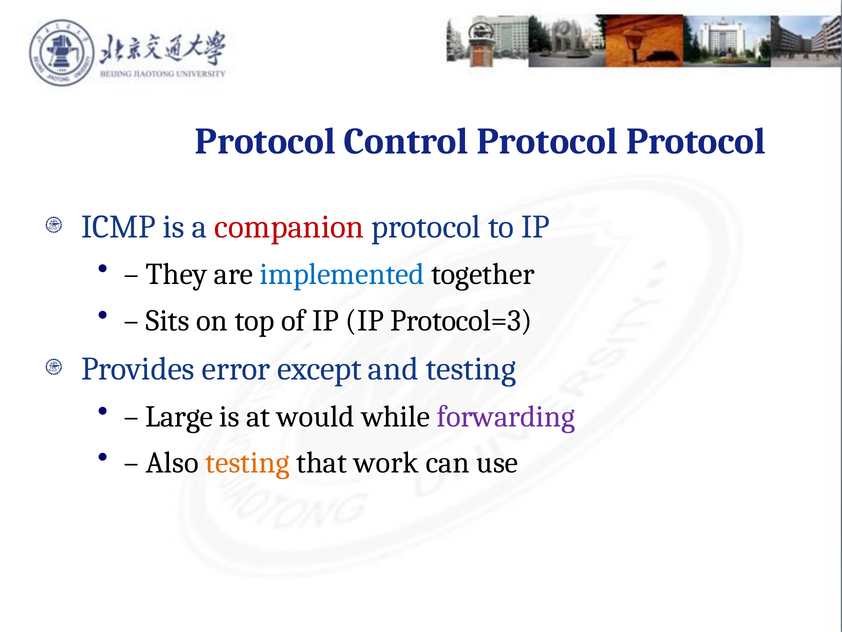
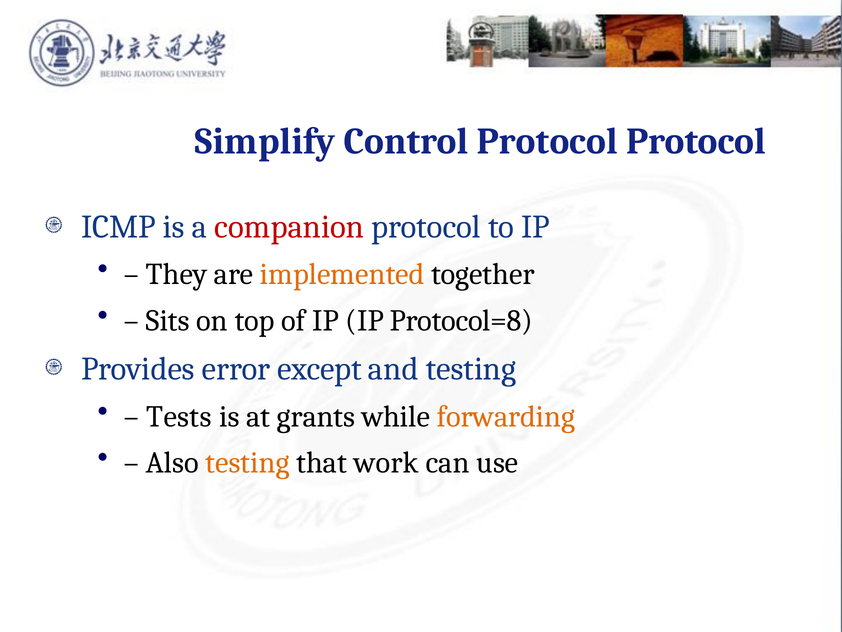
Protocol at (265, 141): Protocol -> Simplify
implemented colour: blue -> orange
Protocol=3: Protocol=3 -> Protocol=8
Large: Large -> Tests
would: would -> grants
forwarding colour: purple -> orange
